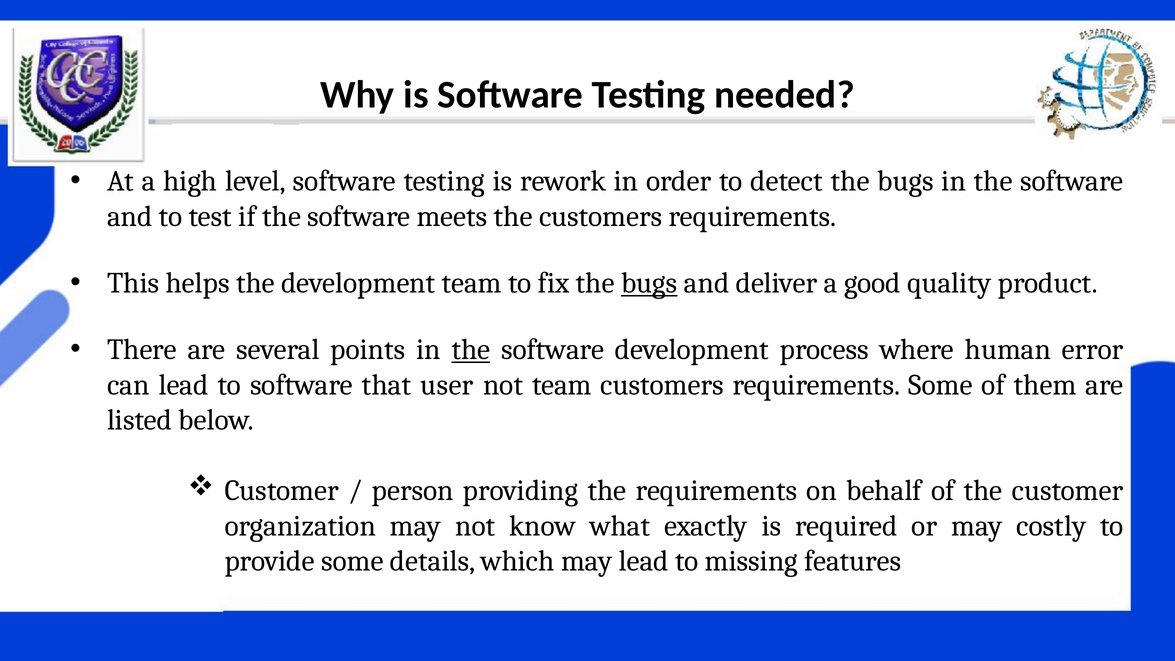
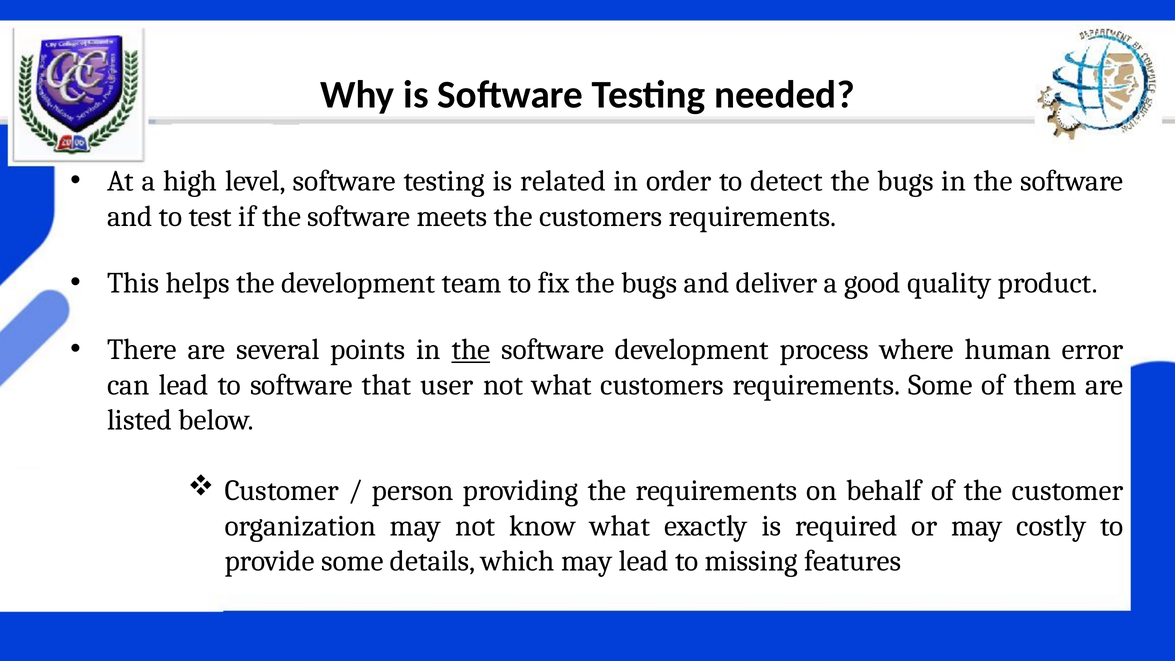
rework: rework -> related
bugs at (649, 283) underline: present -> none
not team: team -> what
